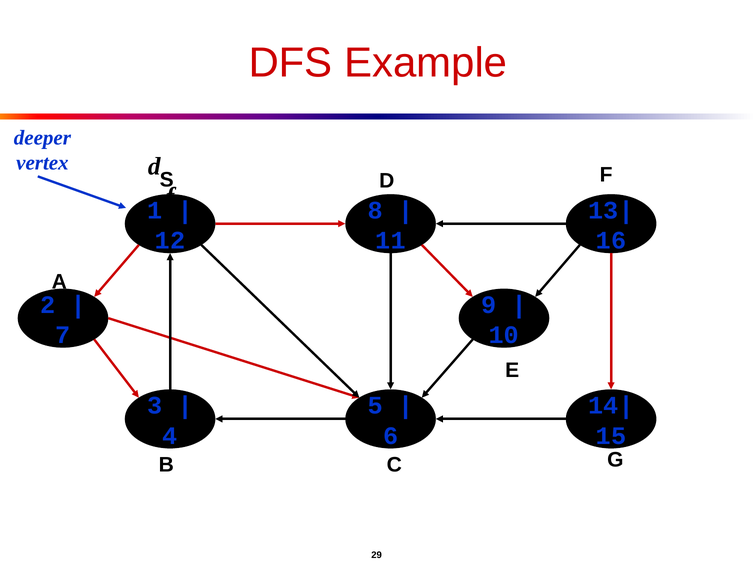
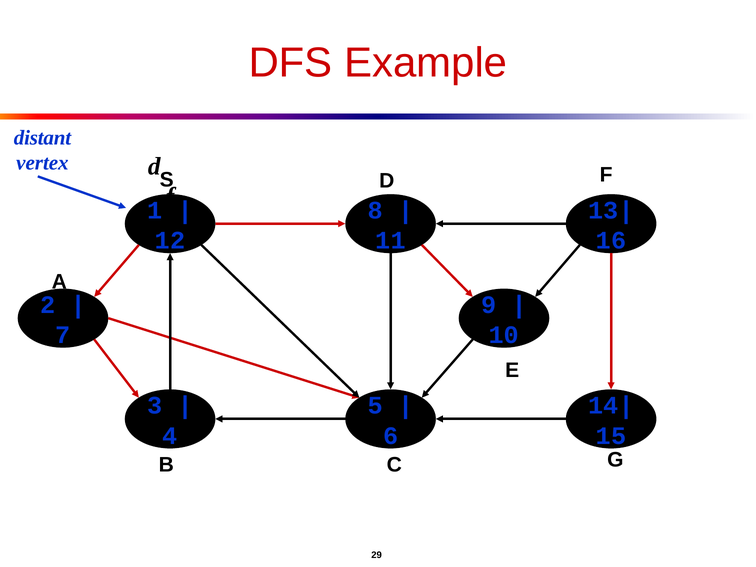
deeper: deeper -> distant
